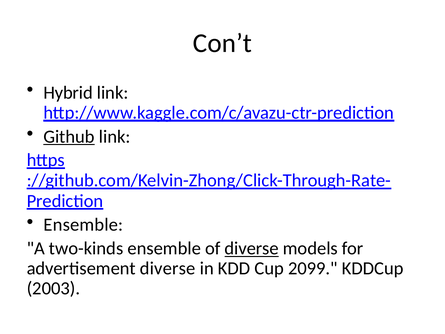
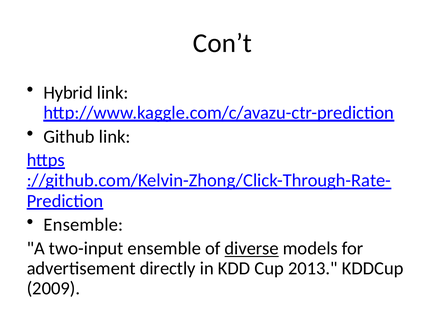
Github underline: present -> none
two-kinds: two-kinds -> two-input
advertisement diverse: diverse -> directly
2099: 2099 -> 2013
2003: 2003 -> 2009
